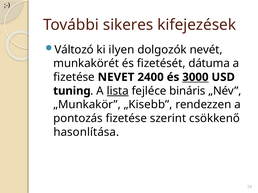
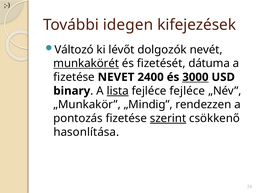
sikeres: sikeres -> idegen
ilyen: ilyen -> lévőt
munkakörét underline: none -> present
tuning: tuning -> binary
fejléce bináris: bináris -> fejléce
„Kisebb: „Kisebb -> „Mindig
szerint underline: none -> present
